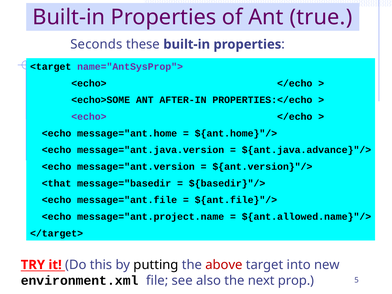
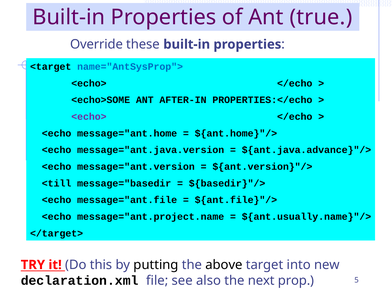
Seconds: Seconds -> Override
name="AntSysProp"> colour: purple -> blue
<that: <that -> <till
${ant.allowed.name}"/>: ${ant.allowed.name}"/> -> ${ant.usually.name}"/>
above colour: red -> black
environment.xml: environment.xml -> declaration.xml
